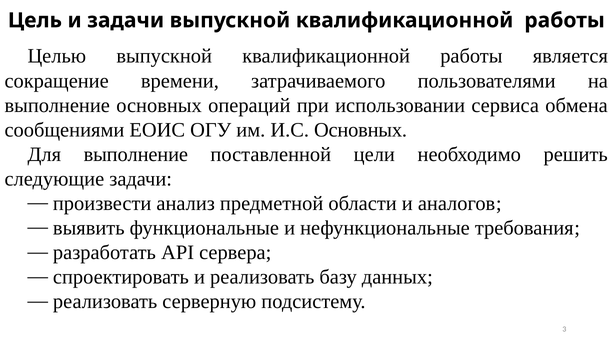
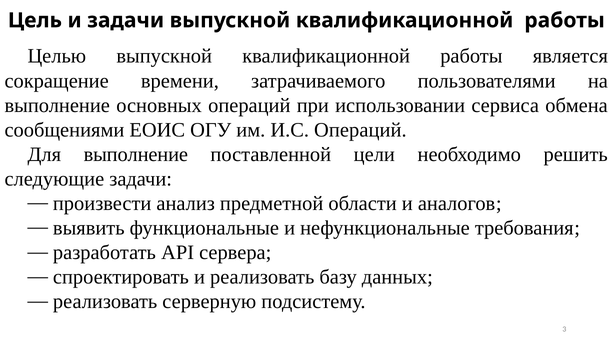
И.С Основных: Основных -> Операций
